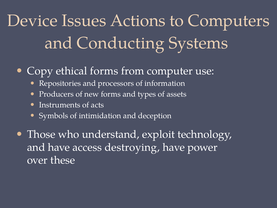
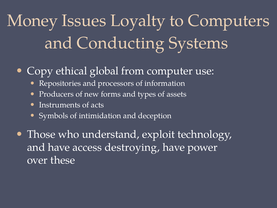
Device: Device -> Money
Actions: Actions -> Loyalty
ethical forms: forms -> global
